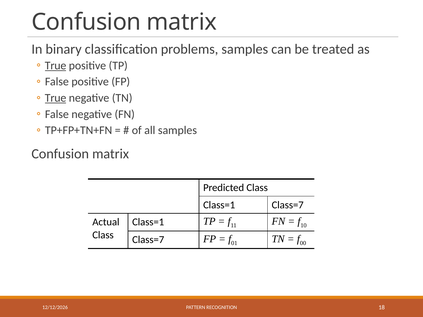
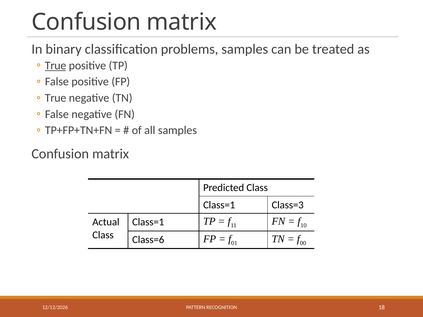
True at (56, 98) underline: present -> none
Class=1 Class=7: Class=7 -> Class=3
Class=7 at (148, 240): Class=7 -> Class=6
